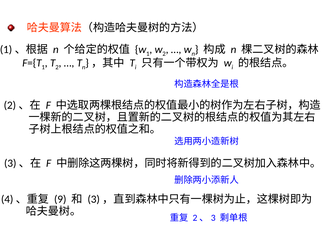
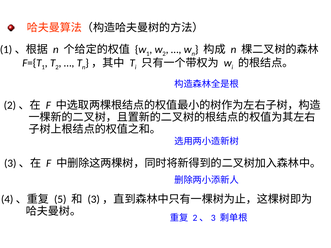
9: 9 -> 5
